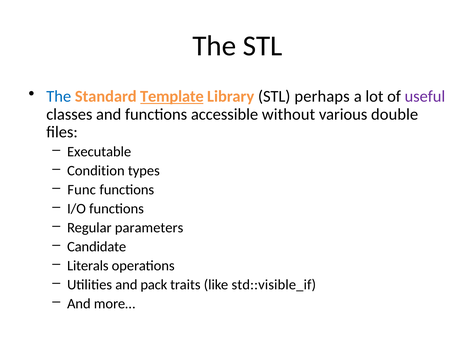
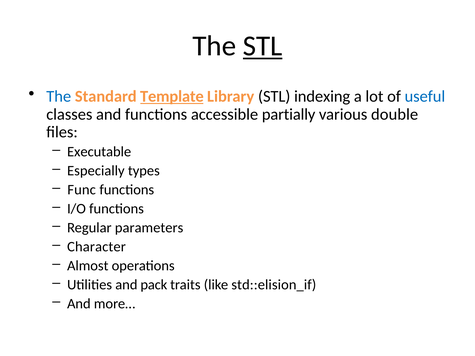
STL at (263, 46) underline: none -> present
perhaps: perhaps -> indexing
useful colour: purple -> blue
without: without -> partially
Condition: Condition -> Especially
Candidate: Candidate -> Character
Literals: Literals -> Almost
std::visible_if: std::visible_if -> std::elision_if
